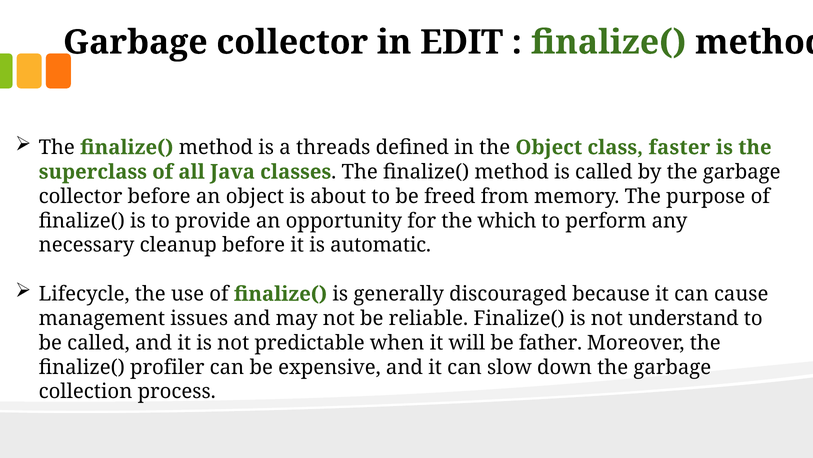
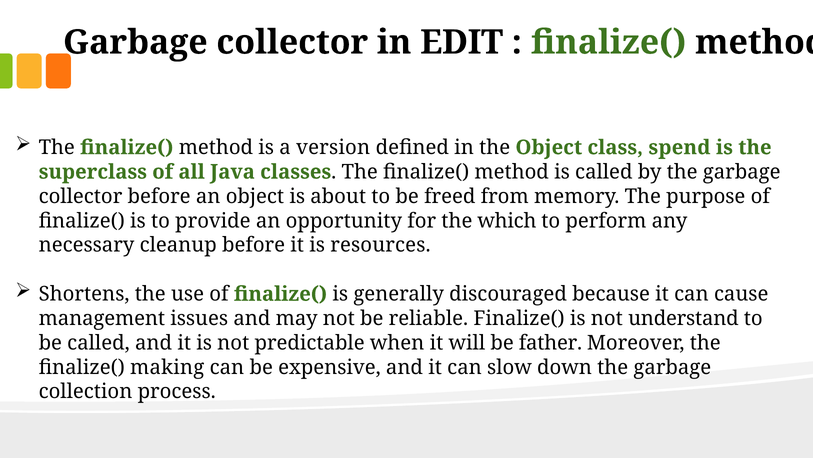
threads: threads -> version
faster: faster -> spend
automatic: automatic -> resources
Lifecycle: Lifecycle -> Shortens
profiler: profiler -> making
